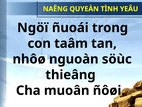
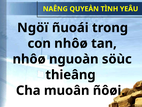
con taâm: taâm -> nhôø
